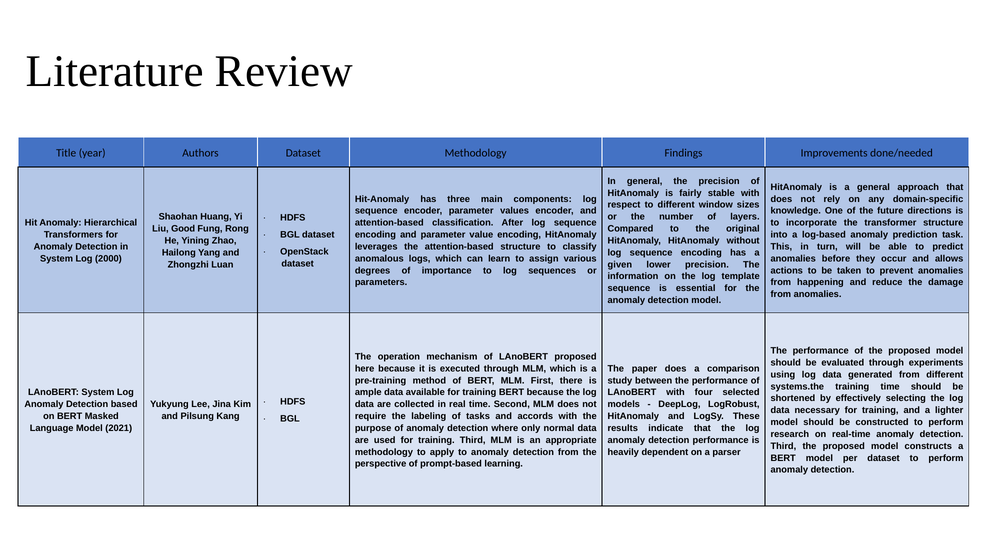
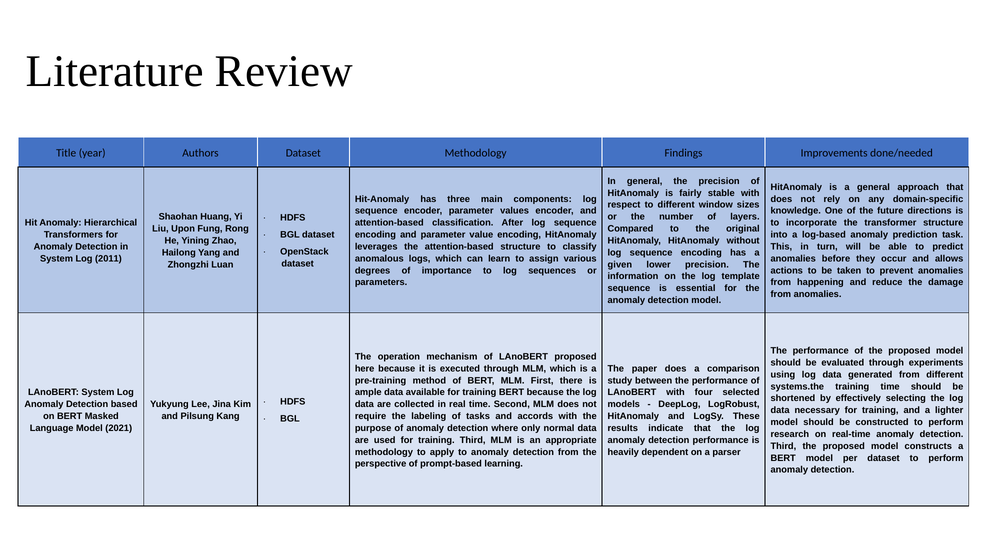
Good: Good -> Upon
2000: 2000 -> 2011
